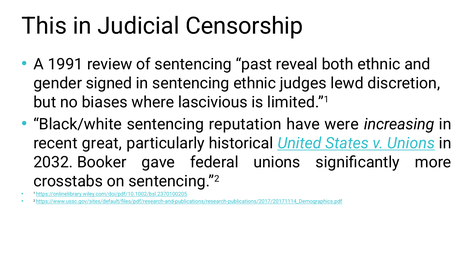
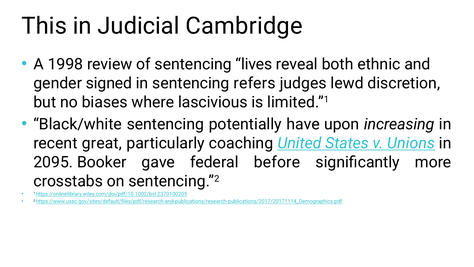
Censorship: Censorship -> Cambridge
1991: 1991 -> 1998
past: past -> lives
sentencing ethnic: ethnic -> refers
reputation: reputation -> potentially
were: were -> upon
historical: historical -> coaching
2032: 2032 -> 2095
federal unions: unions -> before
